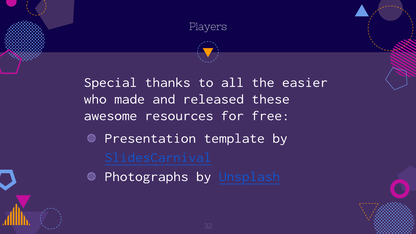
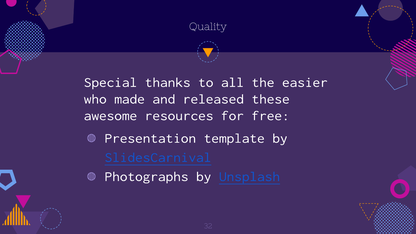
Players: Players -> Quality
